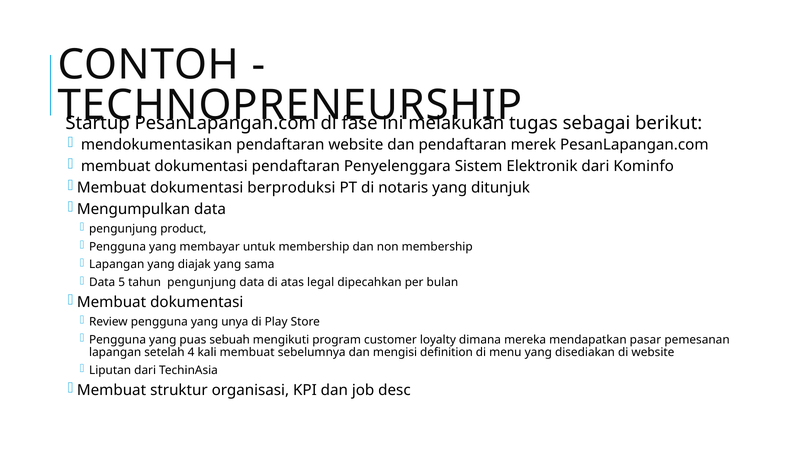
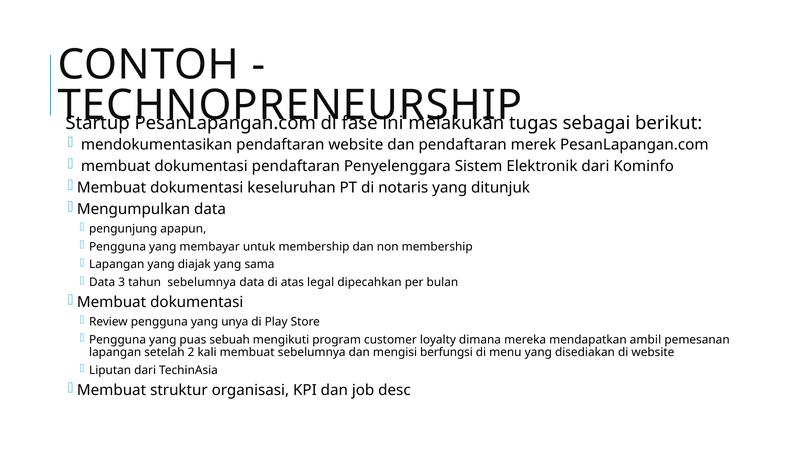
berproduksi: berproduksi -> keseluruhan
product: product -> apapun
5: 5 -> 3
tahun pengunjung: pengunjung -> sebelumnya
pasar: pasar -> ambil
4: 4 -> 2
definition: definition -> berfungsi
